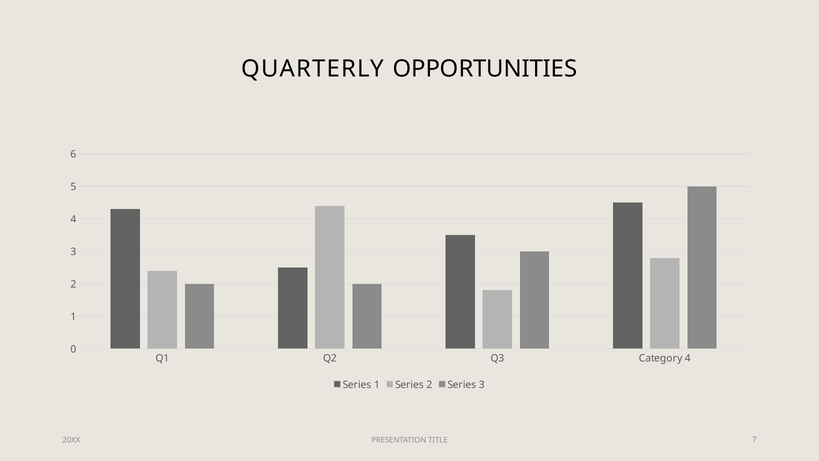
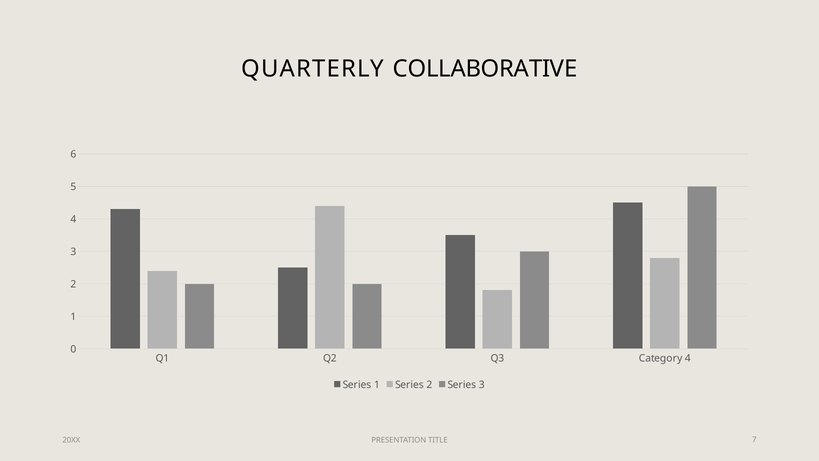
OPPORTUNITIES: OPPORTUNITIES -> COLLABORATIVE
